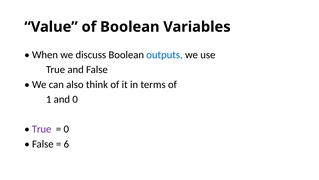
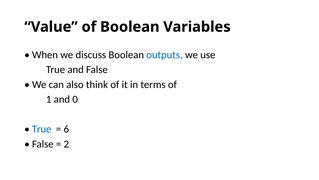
True at (42, 129) colour: purple -> blue
0 at (66, 129): 0 -> 6
6: 6 -> 2
